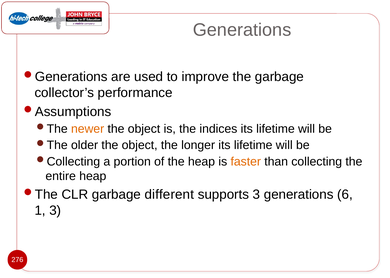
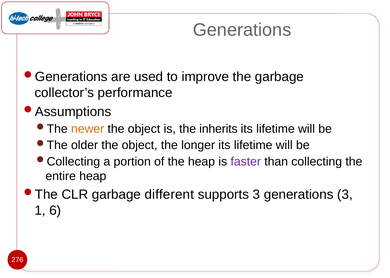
indices: indices -> inherits
faster colour: orange -> purple
generations 6: 6 -> 3
1 3: 3 -> 6
